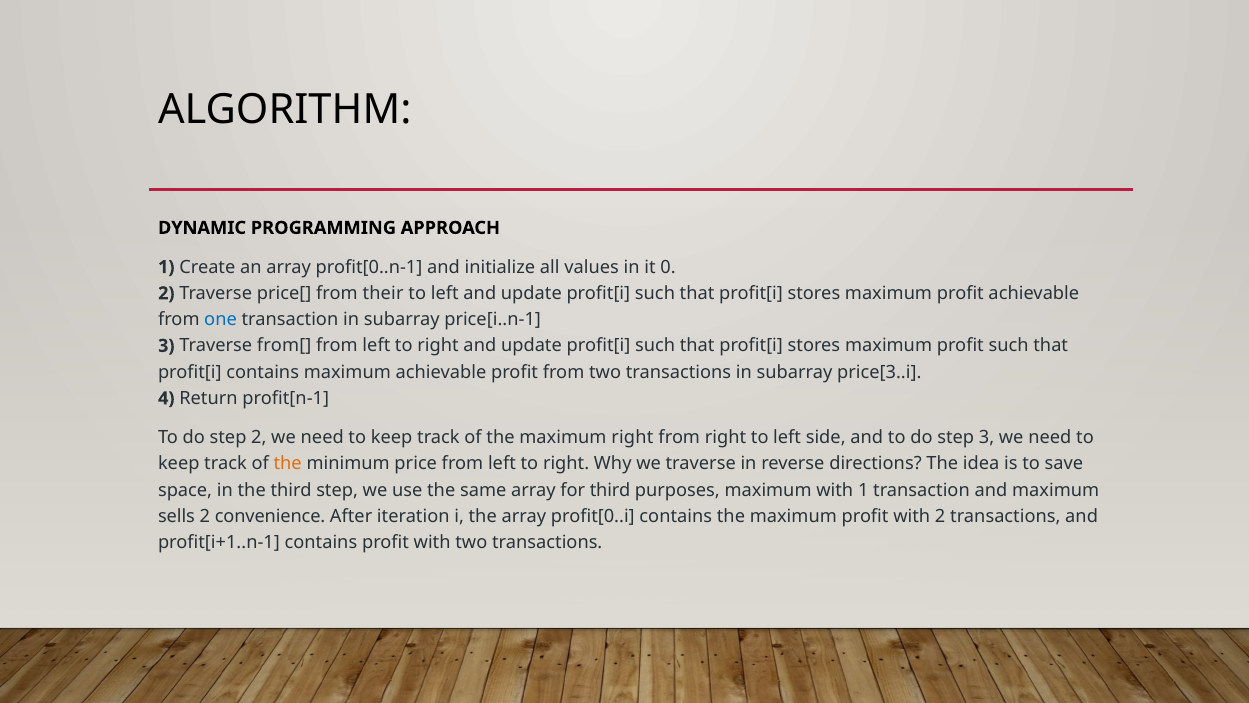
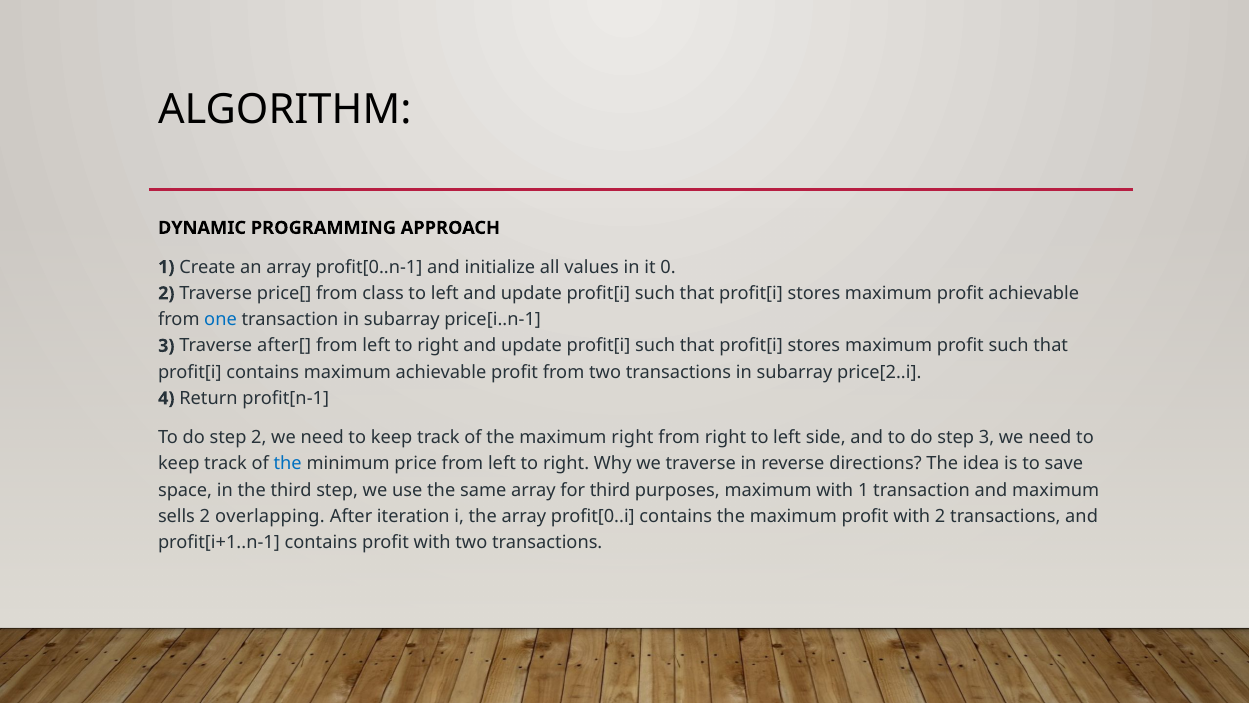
their: their -> class
from[: from[ -> after[
price[3..i: price[3..i -> price[2..i
the at (288, 464) colour: orange -> blue
convenience: convenience -> overlapping
